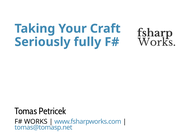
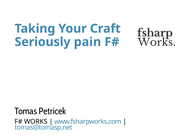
fully: fully -> pain
